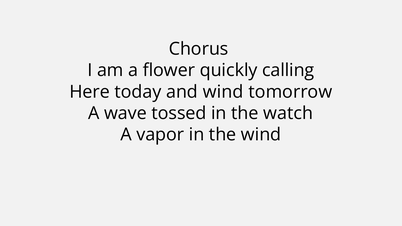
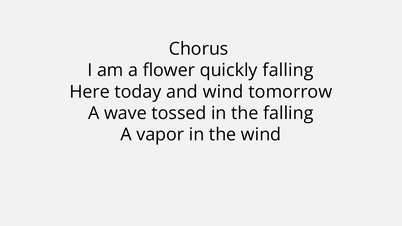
quickly calling: calling -> falling
the watch: watch -> falling
